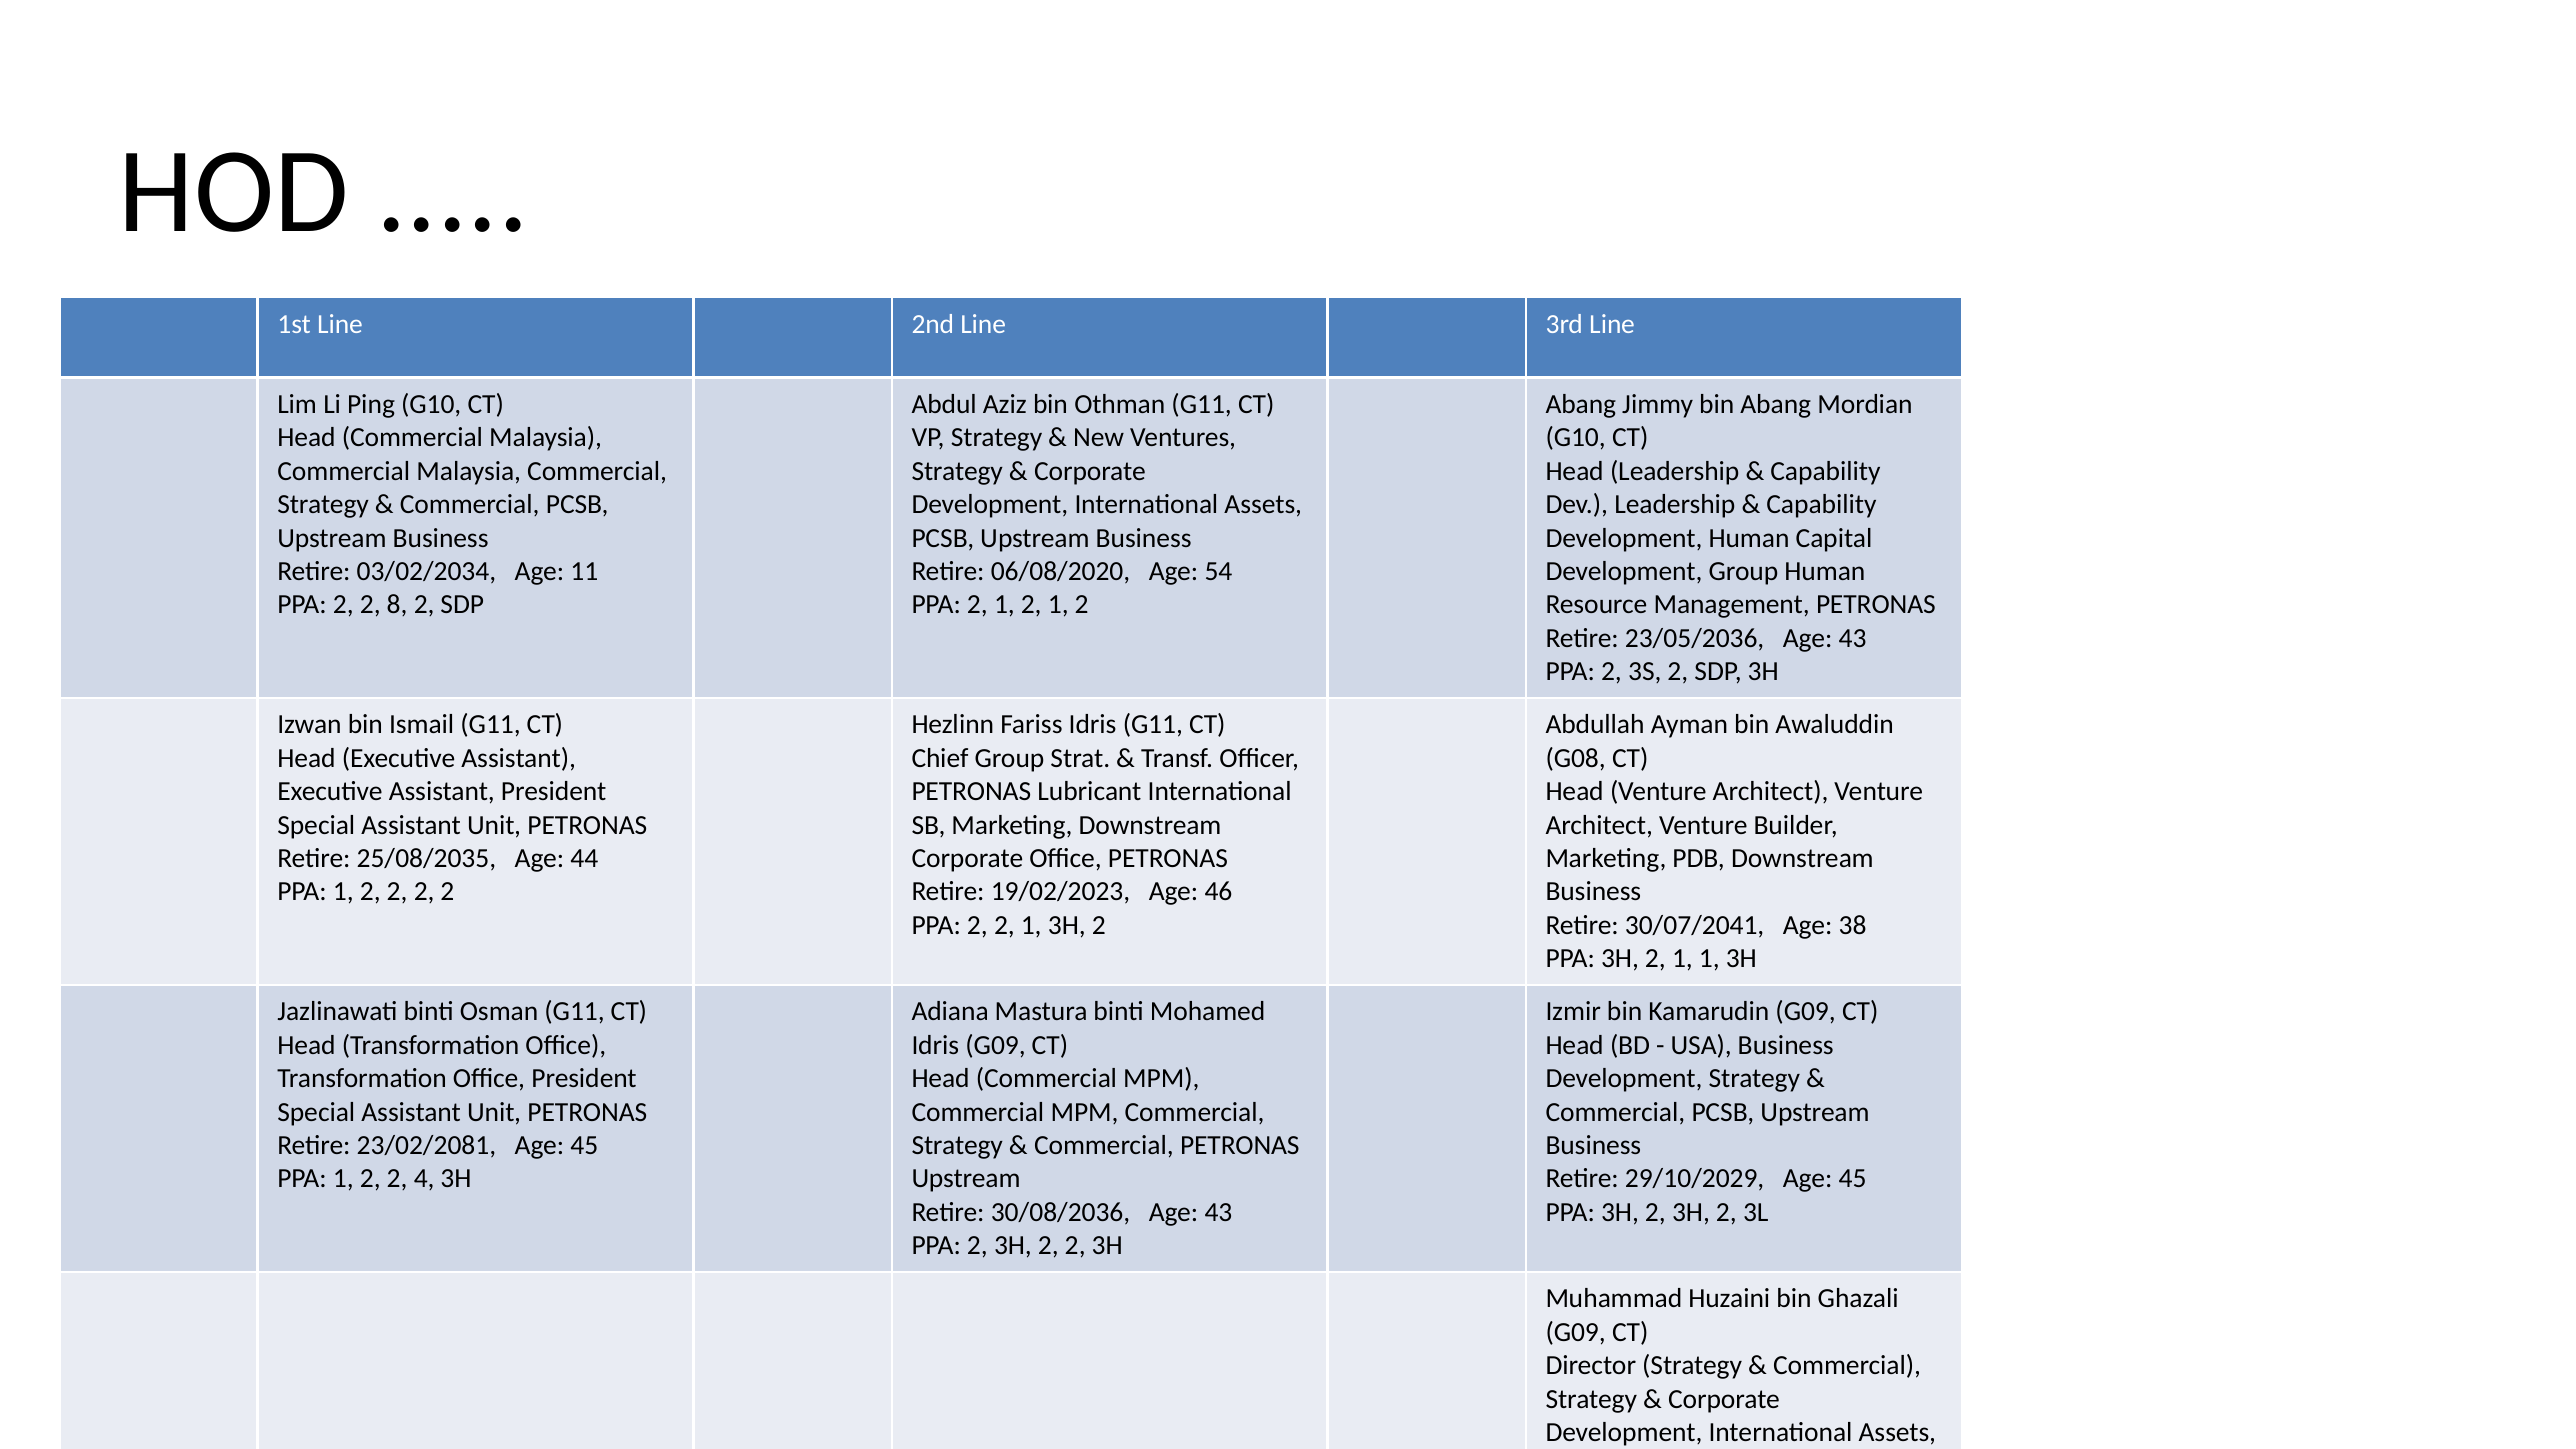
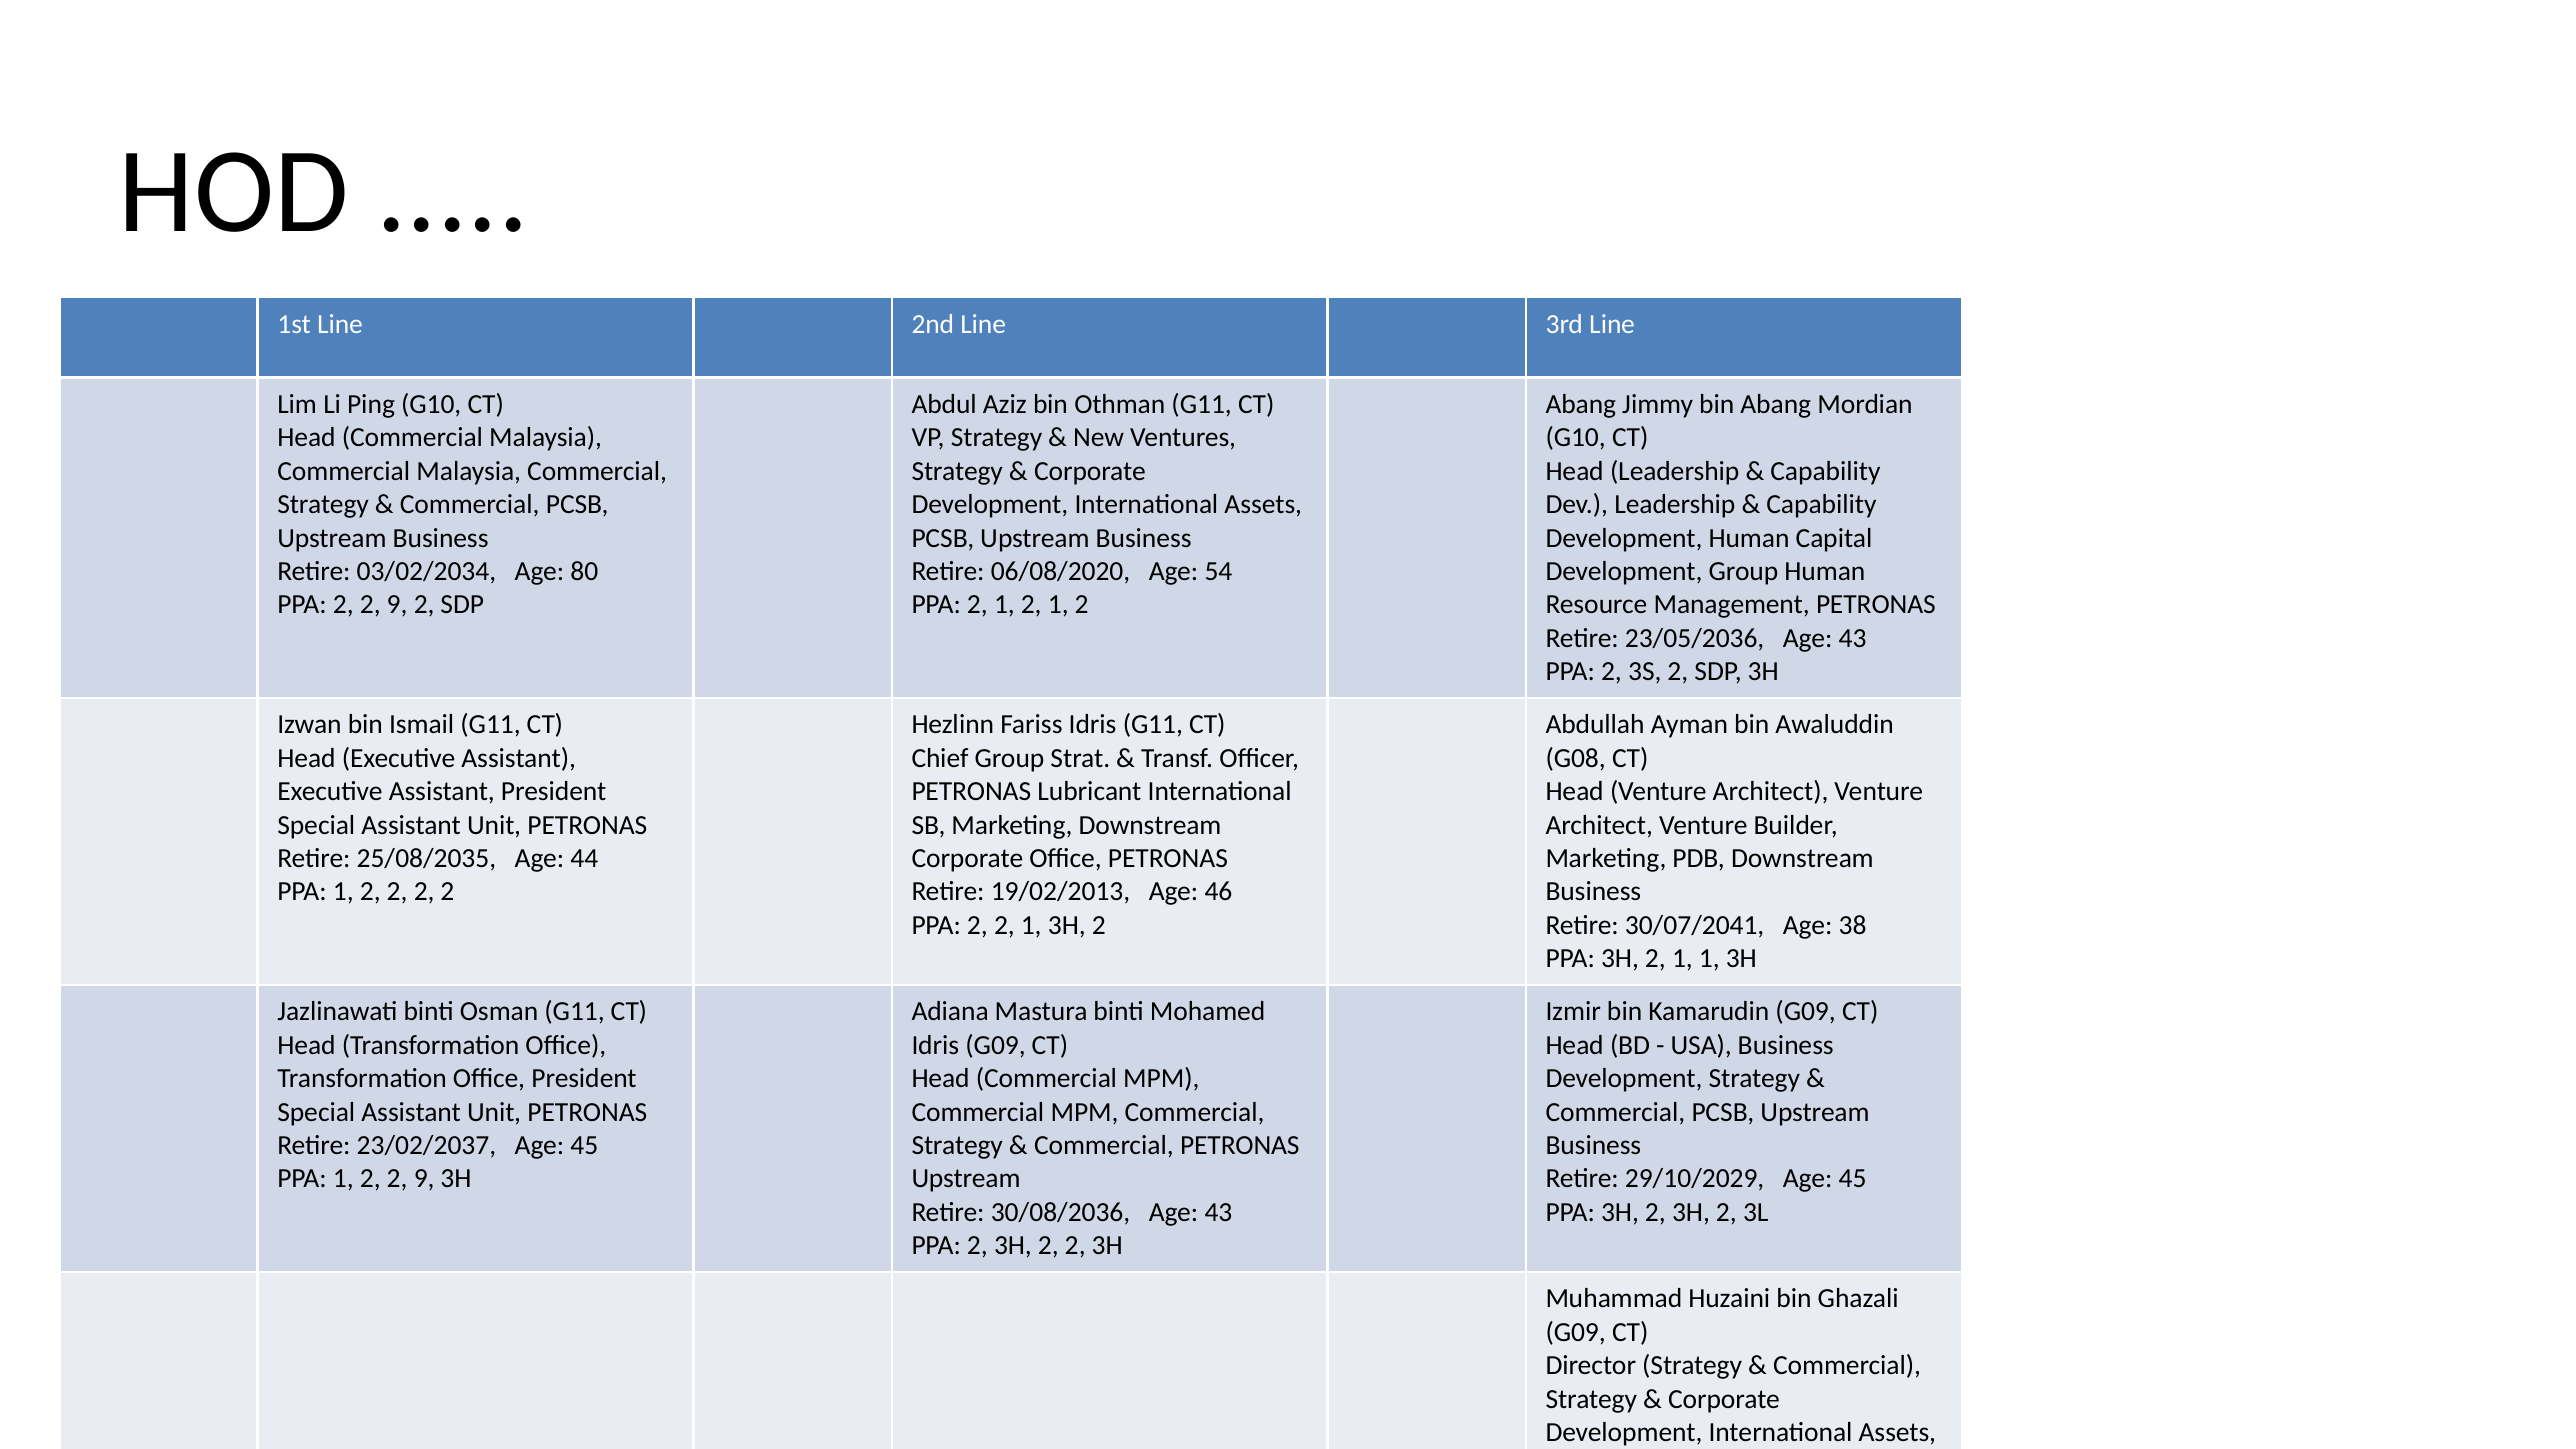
11: 11 -> 80
PPA 2 2 8: 8 -> 9
19/02/2023: 19/02/2023 -> 19/02/2013
23/02/2081: 23/02/2081 -> 23/02/2037
1 2 2 4: 4 -> 9
